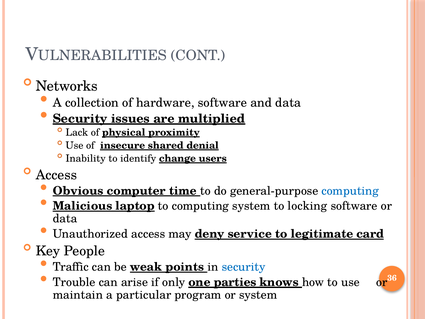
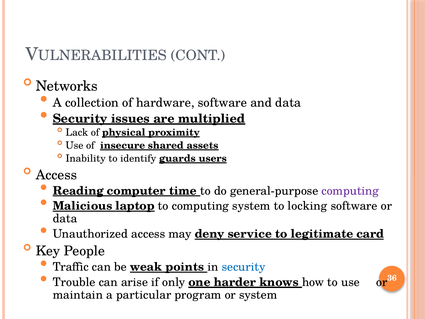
denial: denial -> assets
change: change -> guards
Obvious: Obvious -> Reading
computing at (350, 191) colour: blue -> purple
parties: parties -> harder
